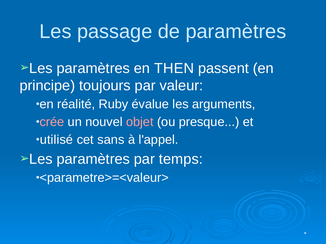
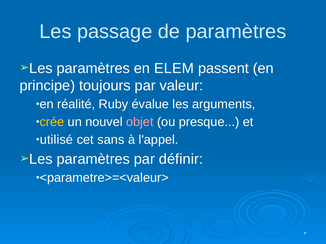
THEN: THEN -> ELEM
crée colour: pink -> yellow
temps: temps -> définir
